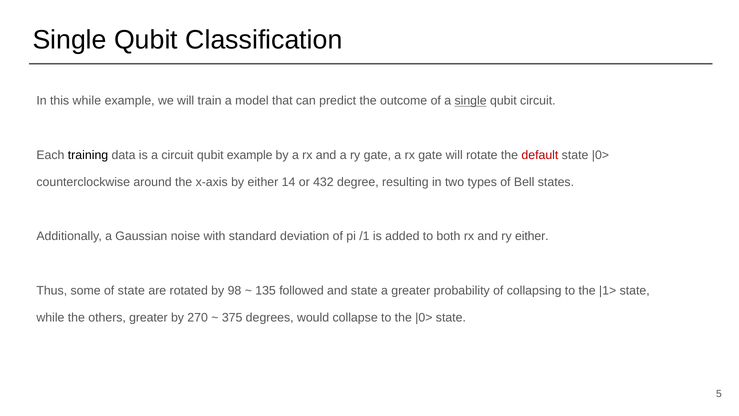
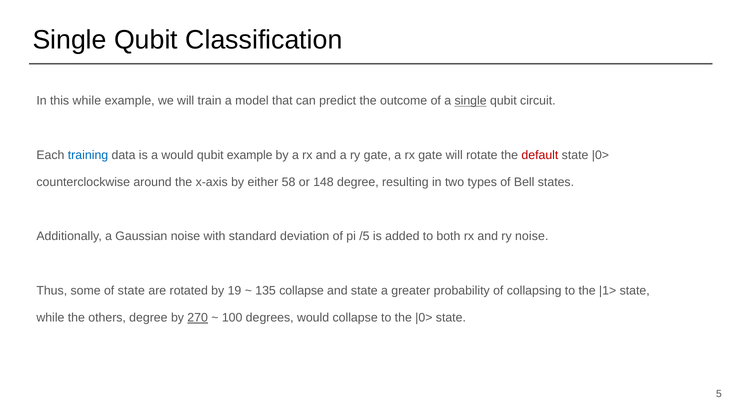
training colour: black -> blue
a circuit: circuit -> would
14: 14 -> 58
432: 432 -> 148
/1: /1 -> /5
ry either: either -> noise
98: 98 -> 19
135 followed: followed -> collapse
others greater: greater -> degree
270 underline: none -> present
375: 375 -> 100
